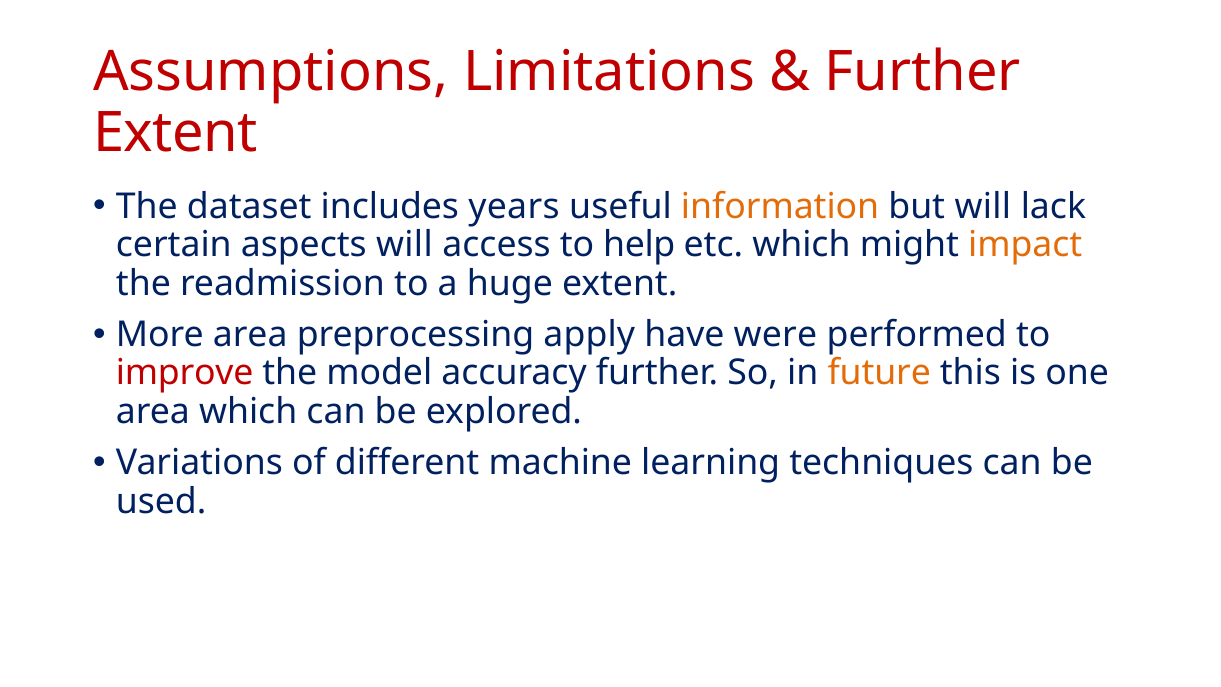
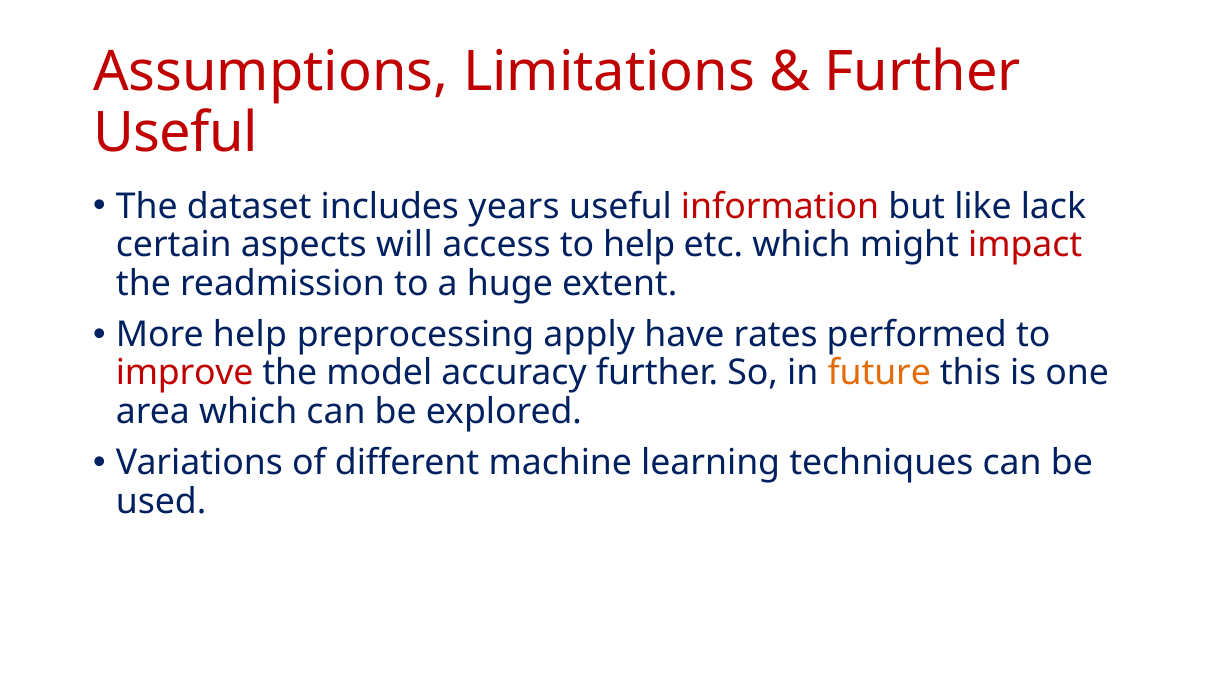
Extent at (176, 133): Extent -> Useful
information colour: orange -> red
but will: will -> like
impact colour: orange -> red
More area: area -> help
were: were -> rates
